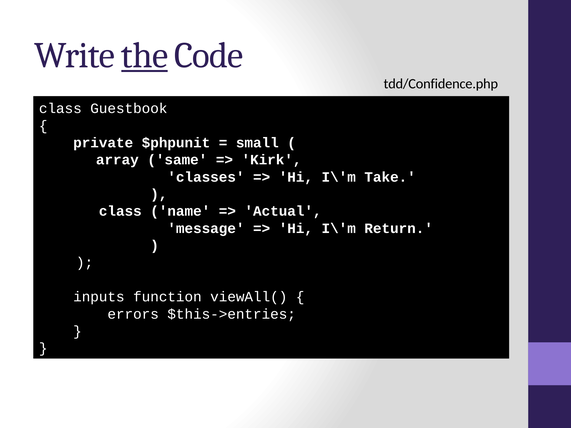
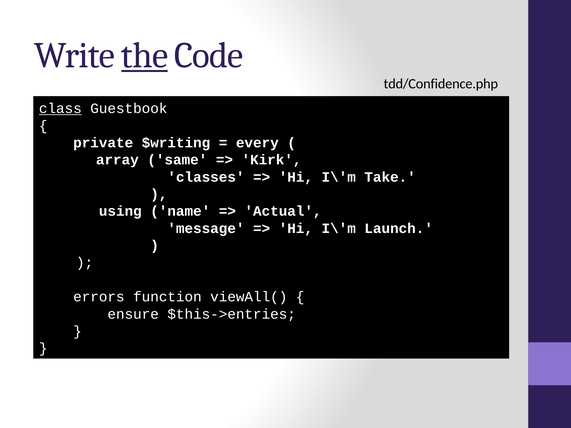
class at (60, 109) underline: none -> present
$phpunit: $phpunit -> $writing
small: small -> every
class at (120, 211): class -> using
Return: Return -> Launch
inputs: inputs -> errors
errors: errors -> ensure
